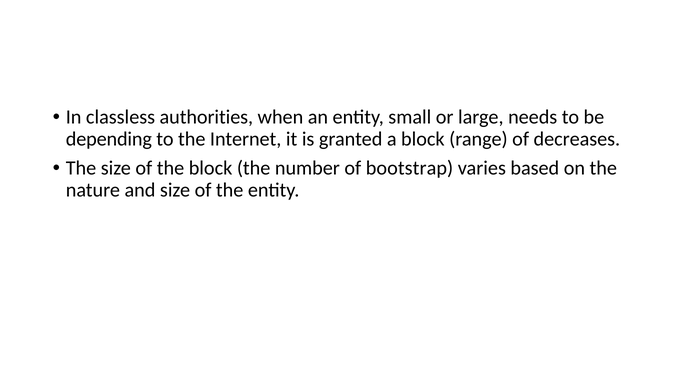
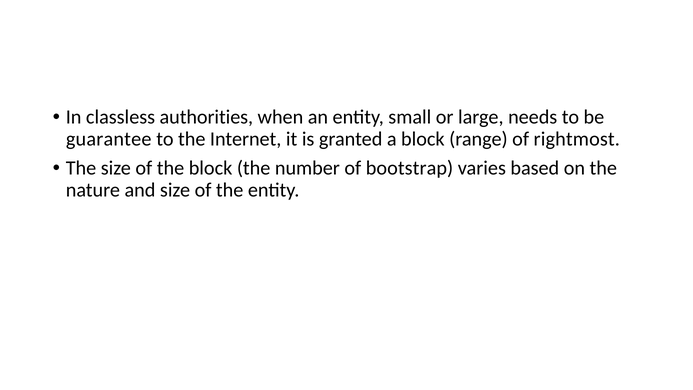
depending: depending -> guarantee
decreases: decreases -> rightmost
